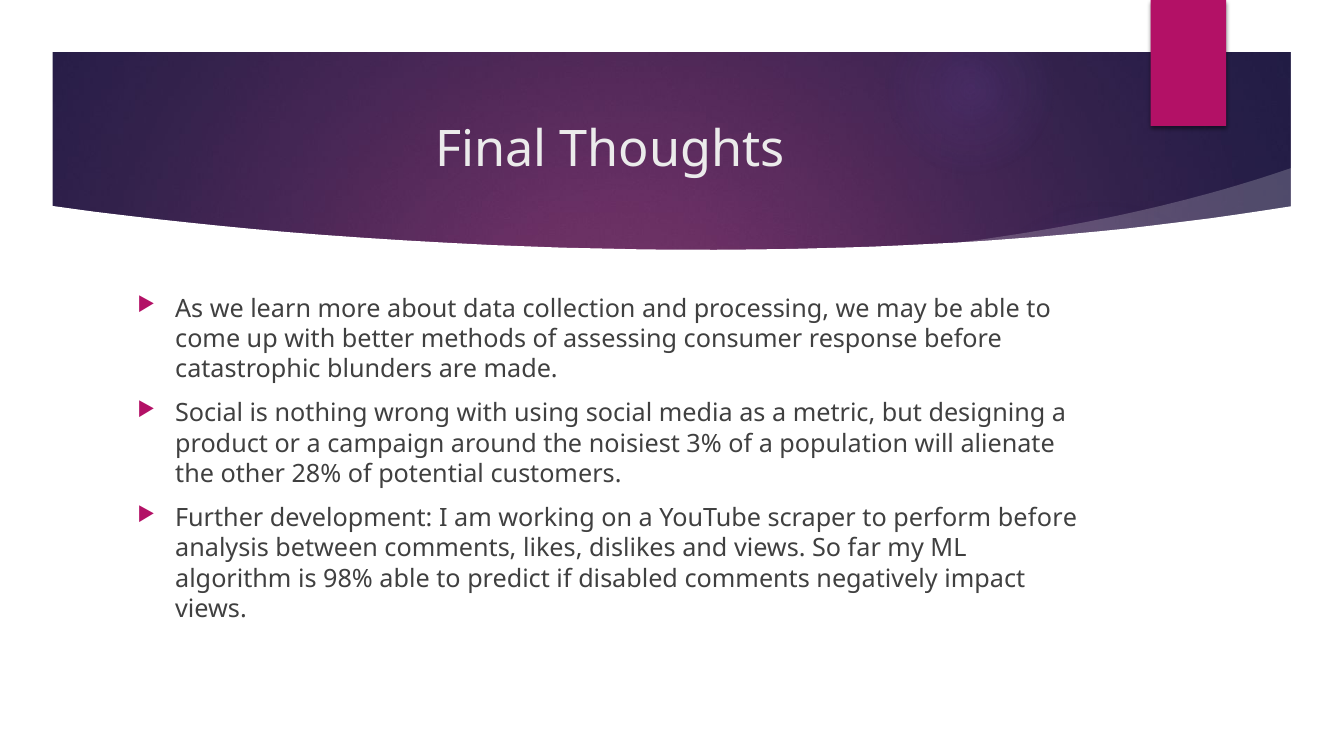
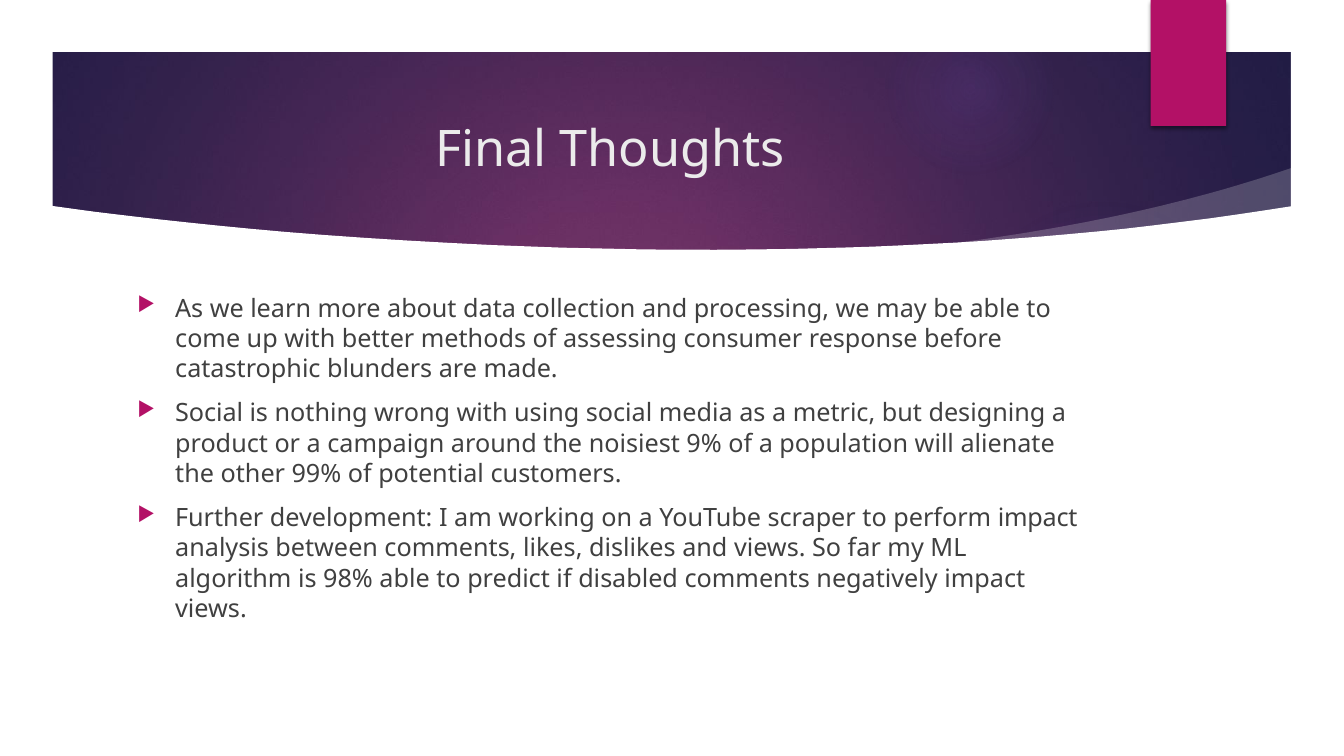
3%: 3% -> 9%
28%: 28% -> 99%
perform before: before -> impact
